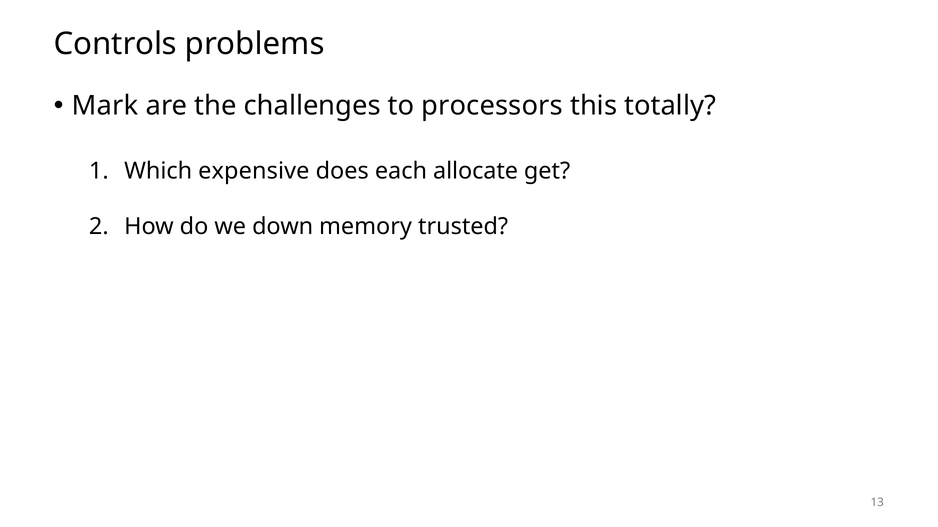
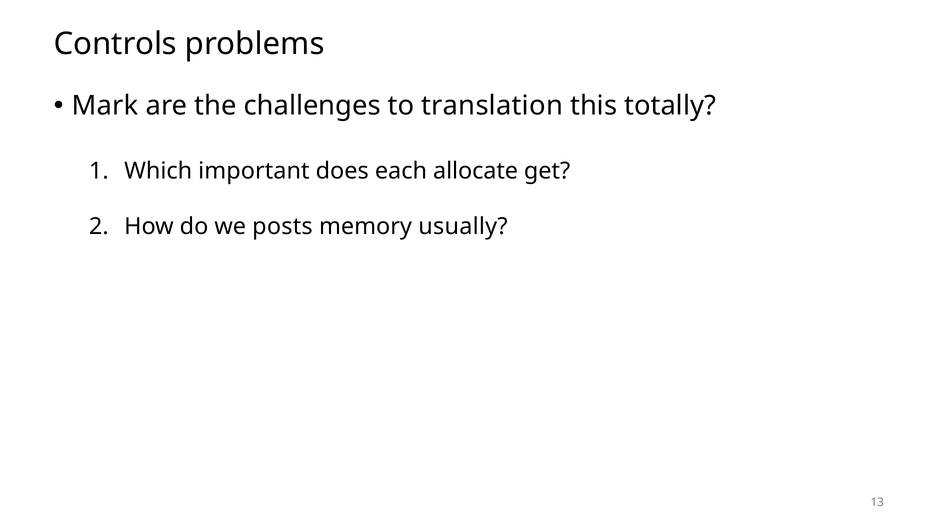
processors: processors -> translation
expensive: expensive -> important
down: down -> posts
trusted: trusted -> usually
